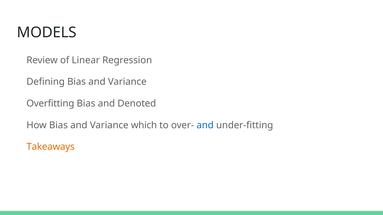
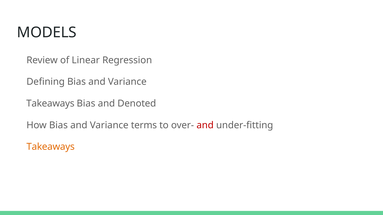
Overfitting at (50, 104): Overfitting -> Takeaways
which: which -> terms
and at (205, 125) colour: blue -> red
